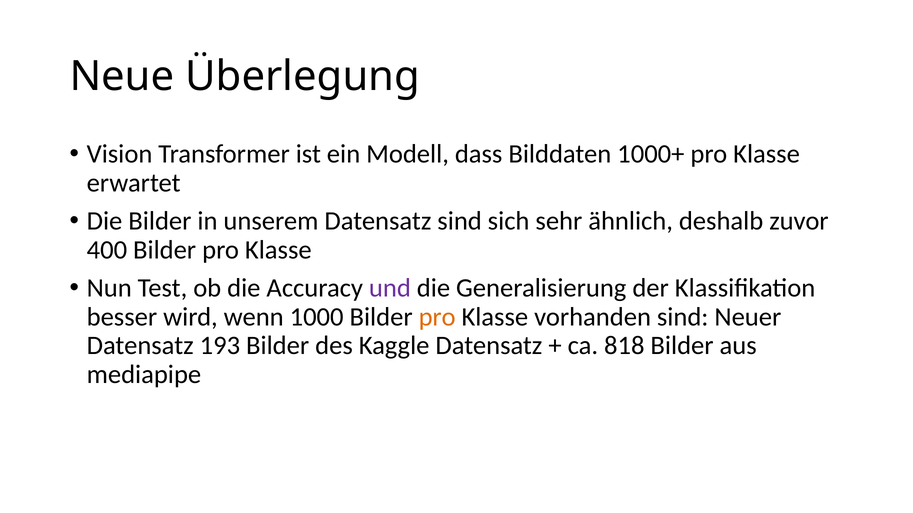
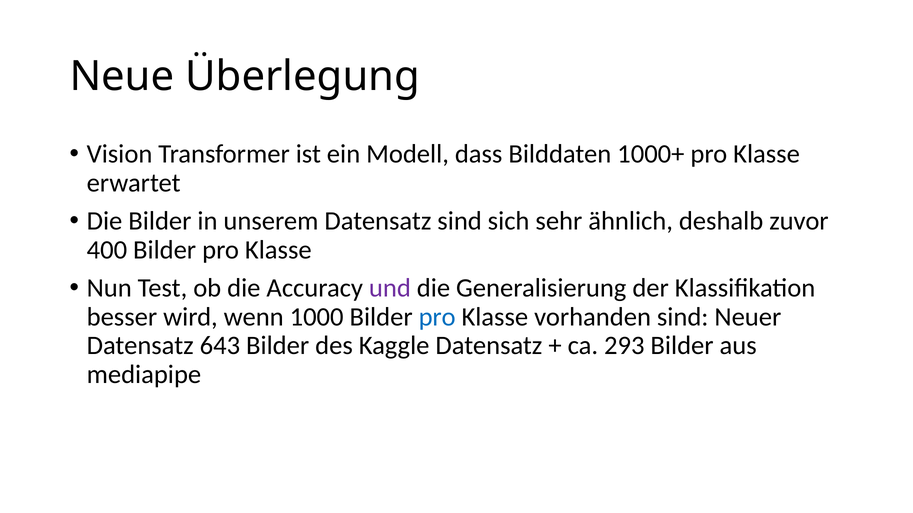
pro at (437, 317) colour: orange -> blue
193: 193 -> 643
818: 818 -> 293
